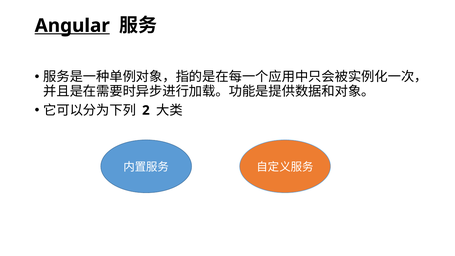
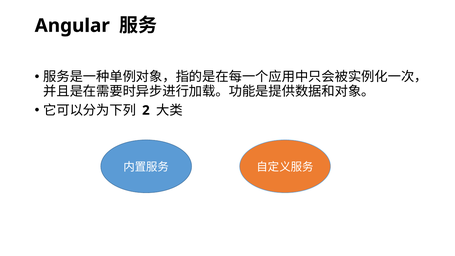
Angular underline: present -> none
